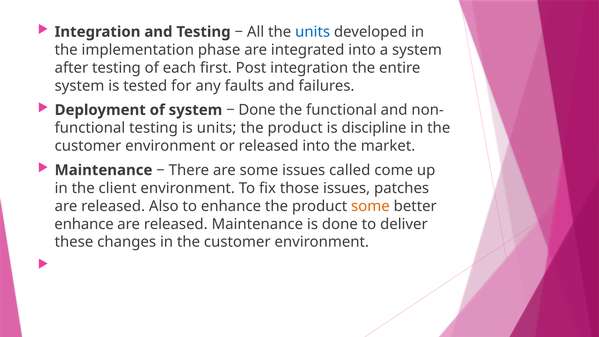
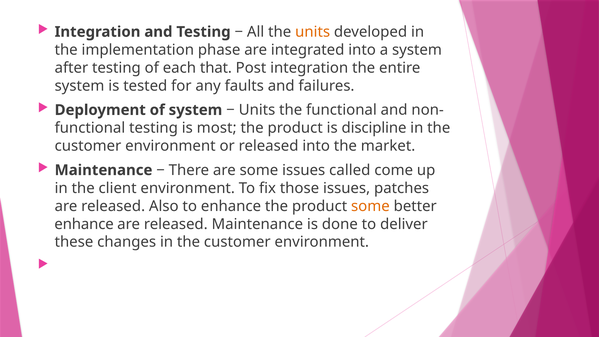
units at (313, 32) colour: blue -> orange
first: first -> that
Done at (257, 110): Done -> Units
is units: units -> most
